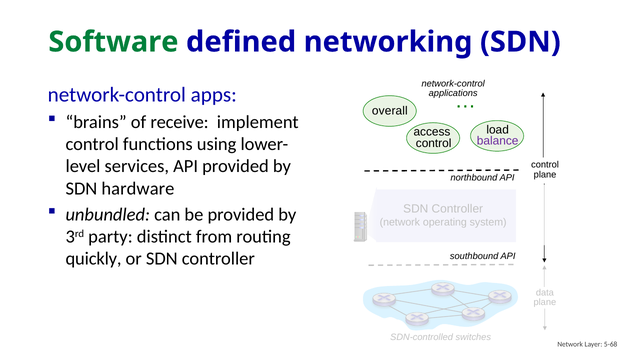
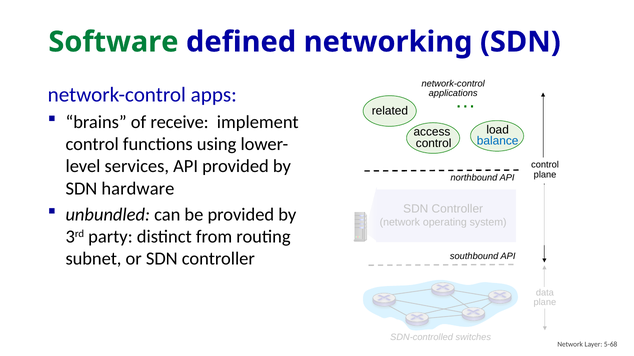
overall: overall -> related
balance colour: purple -> blue
quickly: quickly -> subnet
